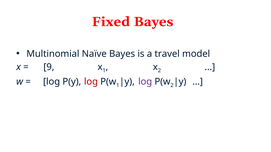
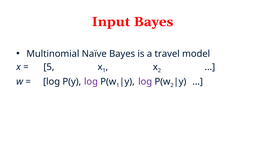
Fixed: Fixed -> Input
9: 9 -> 5
log at (91, 82) colour: red -> purple
